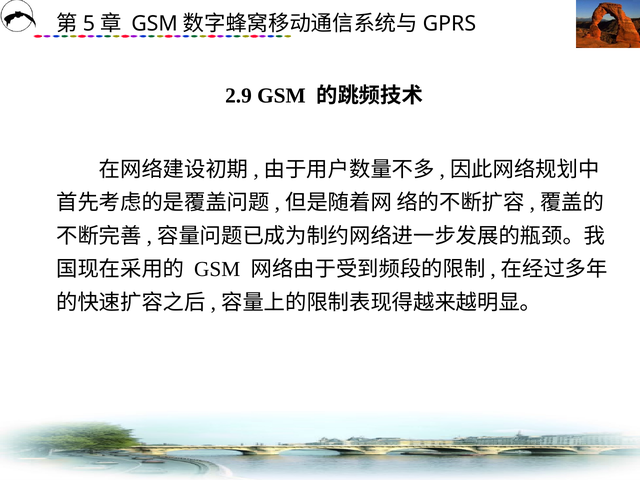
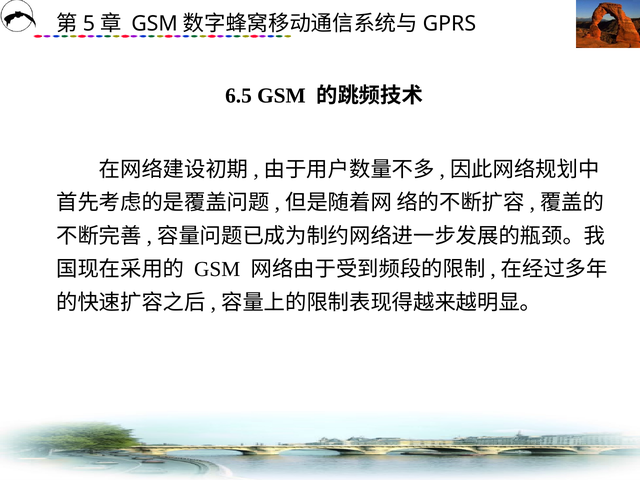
2.9: 2.9 -> 6.5
